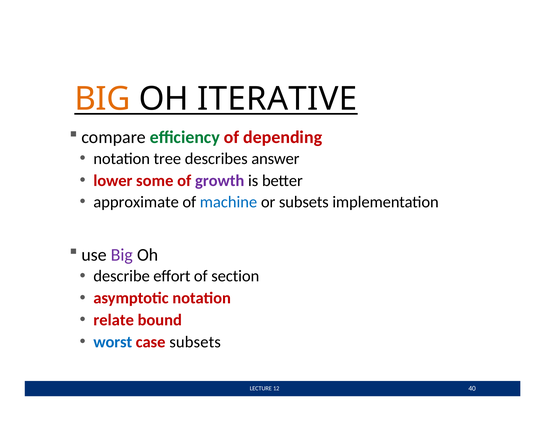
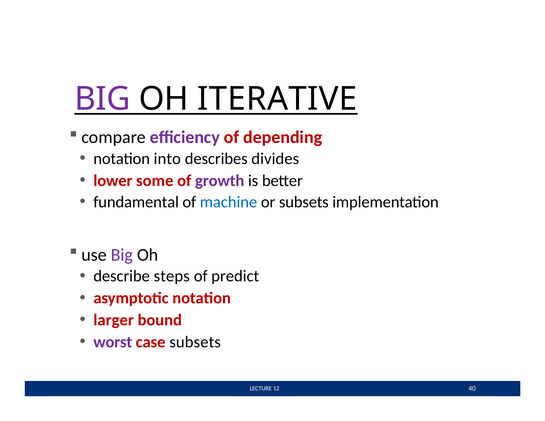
BIG at (102, 99) colour: orange -> purple
eﬃciency colour: green -> purple
tree: tree -> into
answer: answer -> divides
approximate: approximate -> fundamental
eﬀort: eﬀort -> steps
section: section -> predict
relate: relate -> larger
worst colour: blue -> purple
